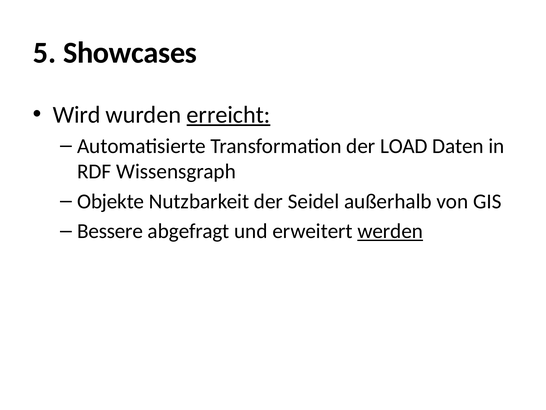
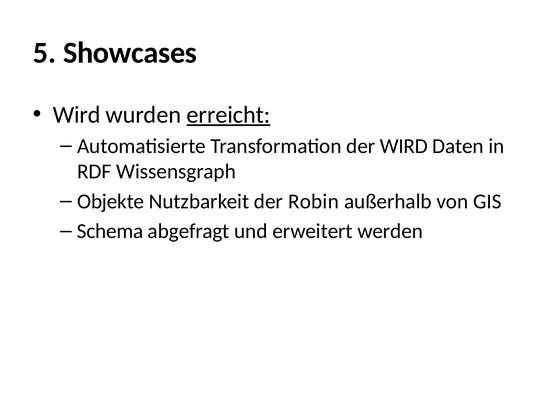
der LOAD: LOAD -> WIRD
Seidel: Seidel -> Robin
Bessere: Bessere -> Schema
werden underline: present -> none
